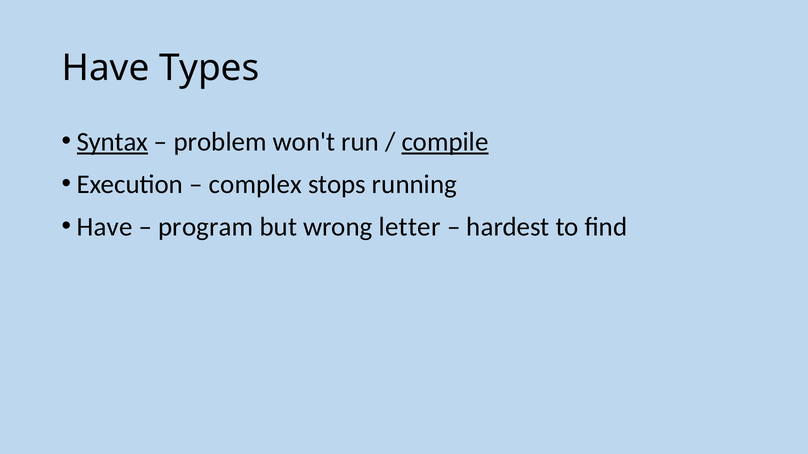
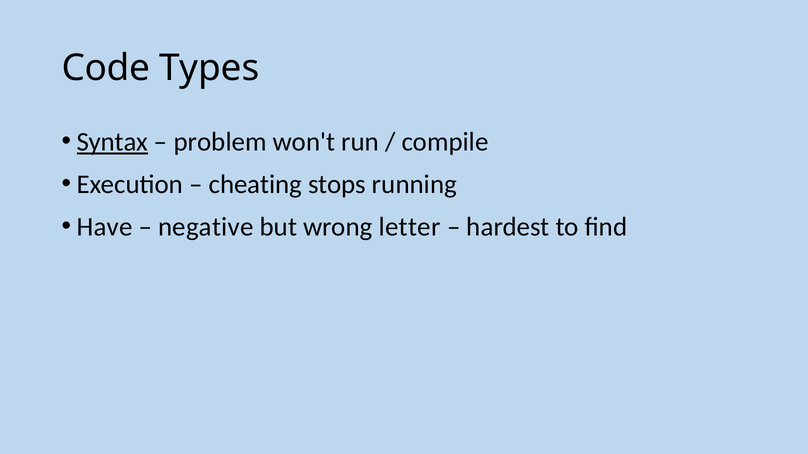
Have at (106, 68): Have -> Code
compile underline: present -> none
complex: complex -> cheating
program: program -> negative
